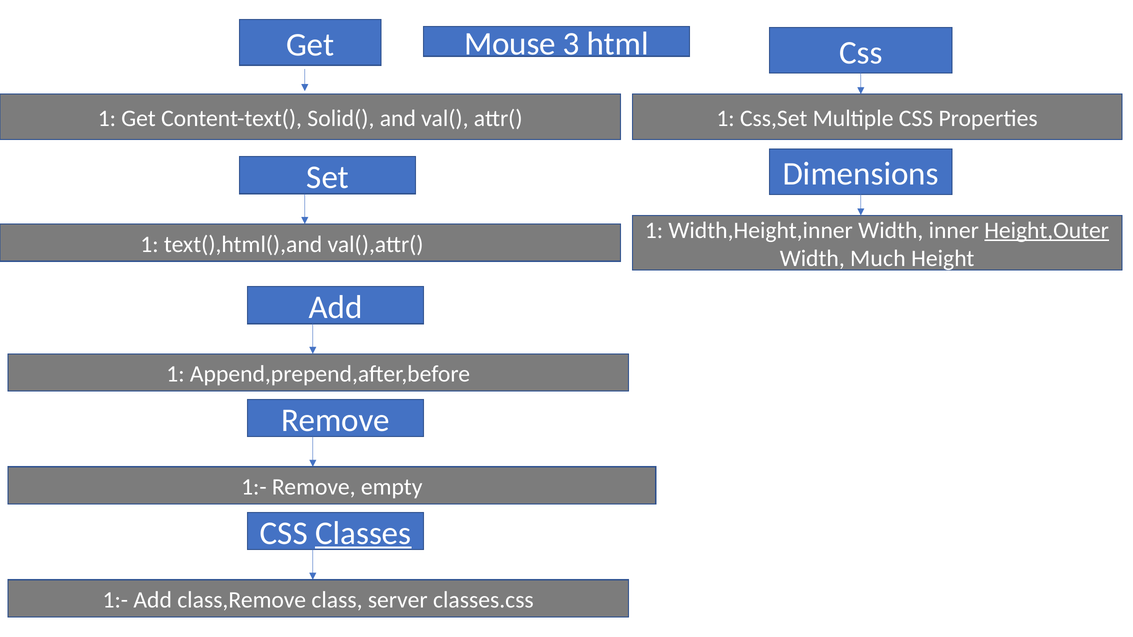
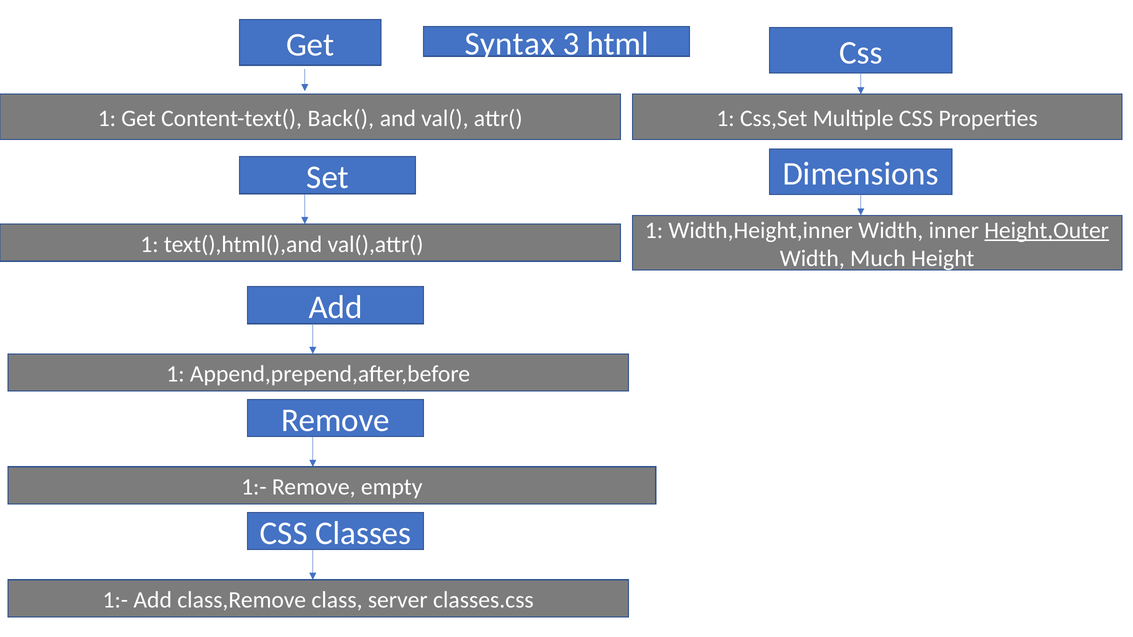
Mouse: Mouse -> Syntax
Solid(: Solid( -> Back(
Classes underline: present -> none
